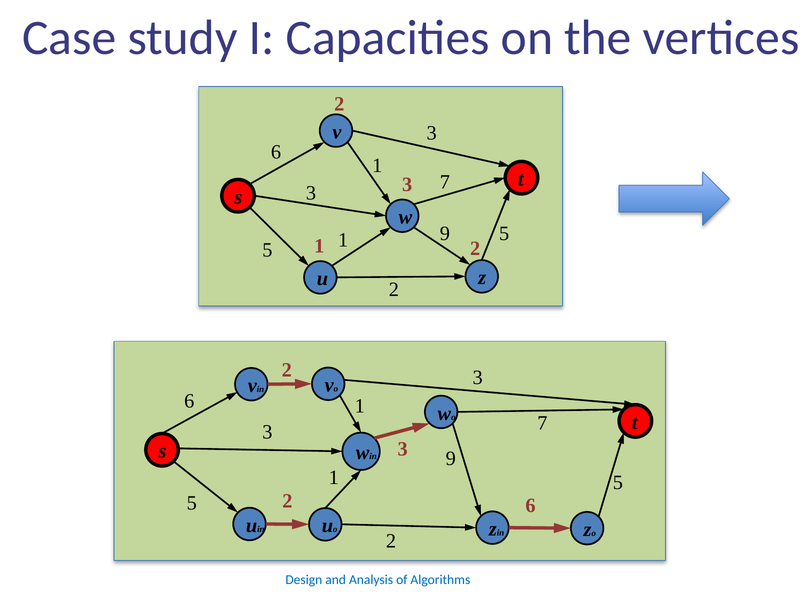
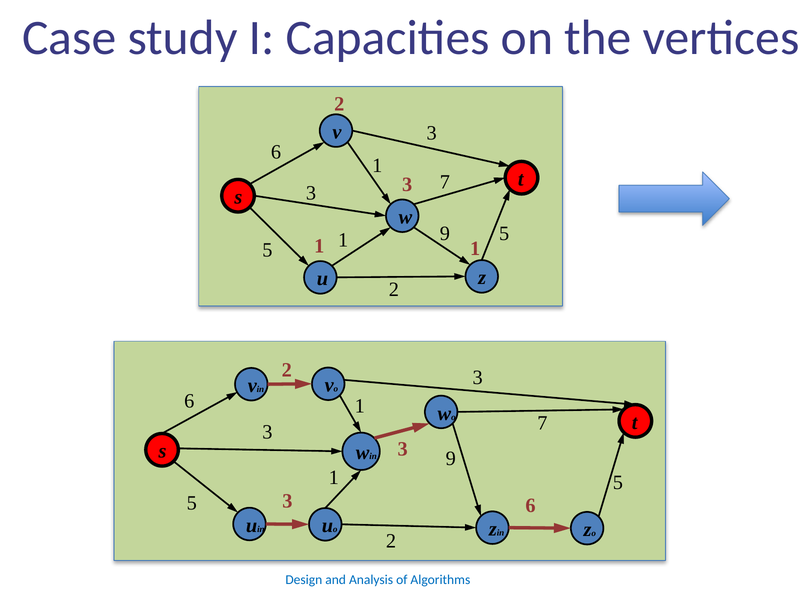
2 at (475, 249): 2 -> 1
2 at (287, 501): 2 -> 3
